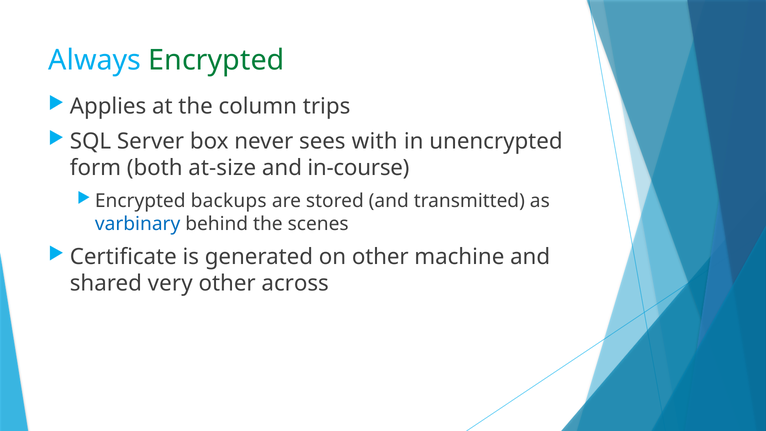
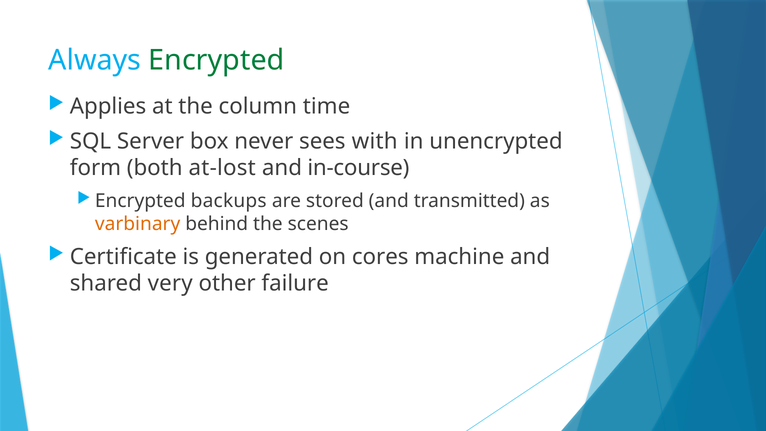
trips: trips -> time
at-size: at-size -> at-lost
varbinary colour: blue -> orange
on other: other -> cores
across: across -> failure
